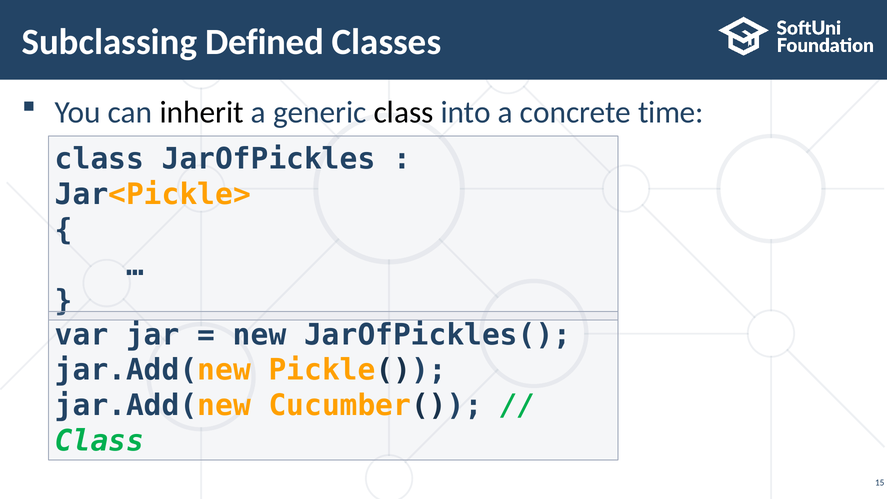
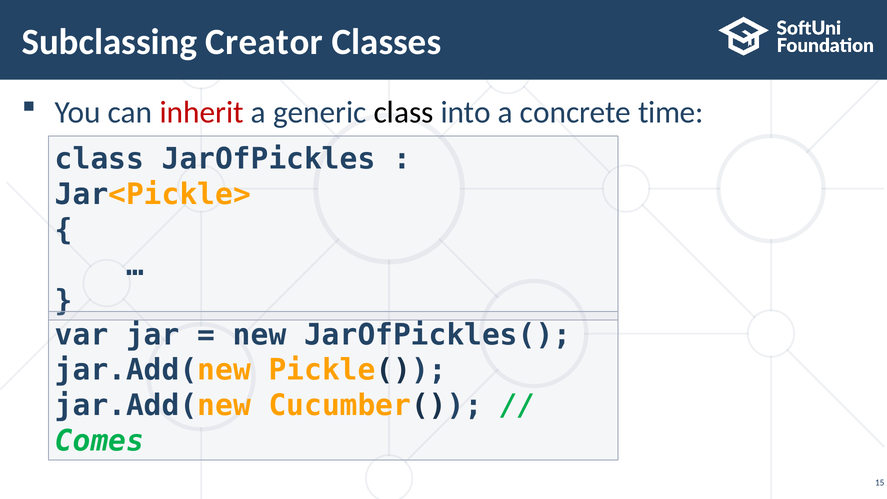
Defined: Defined -> Creator
inherit colour: black -> red
Class at (99, 441): Class -> Comes
